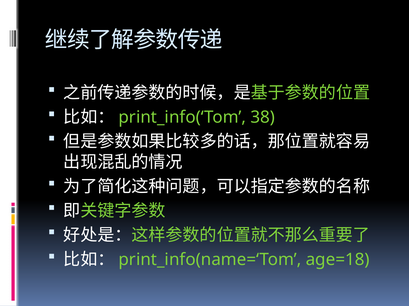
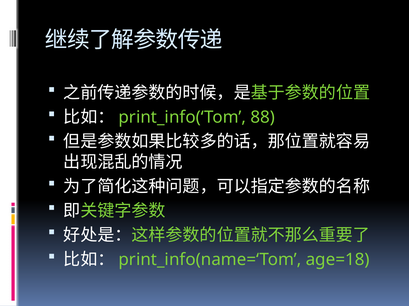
38: 38 -> 88
